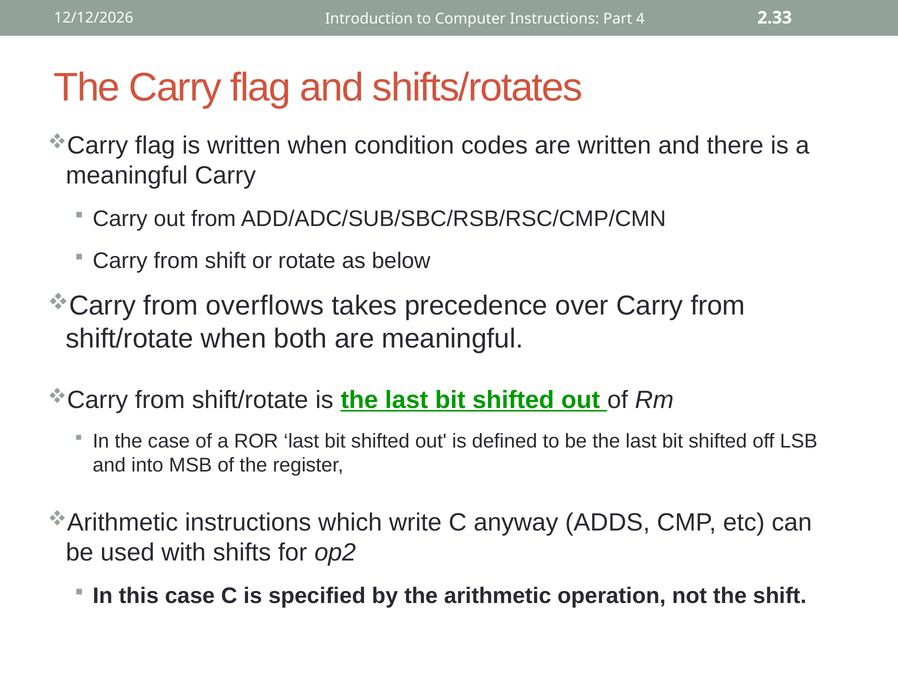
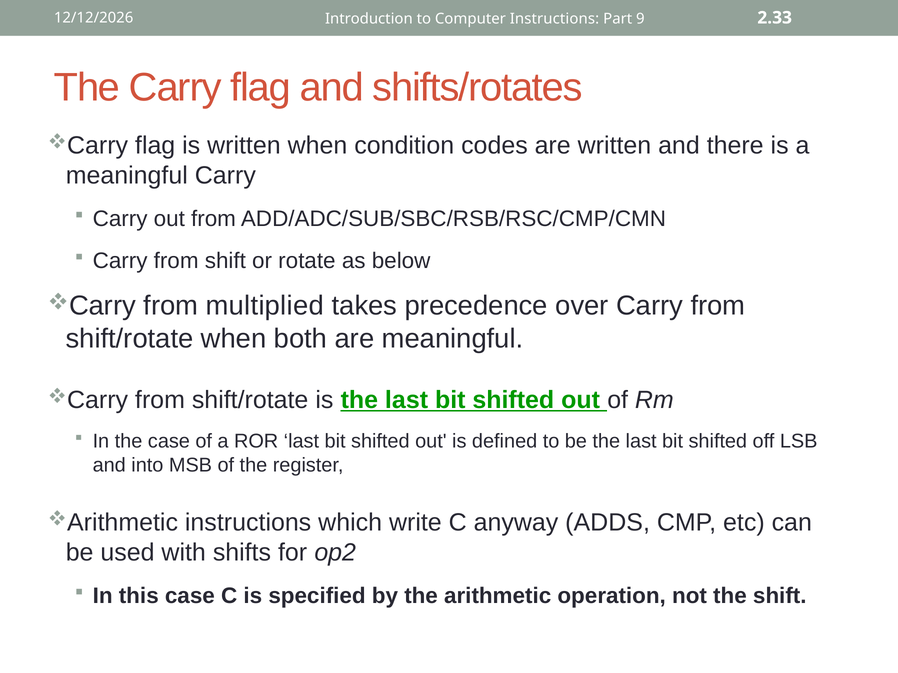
4: 4 -> 9
overflows: overflows -> multiplied
